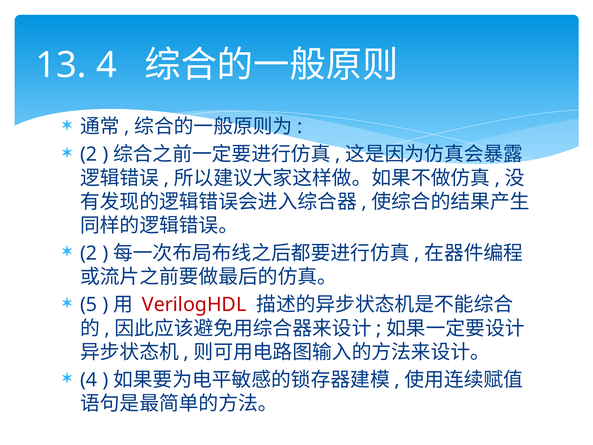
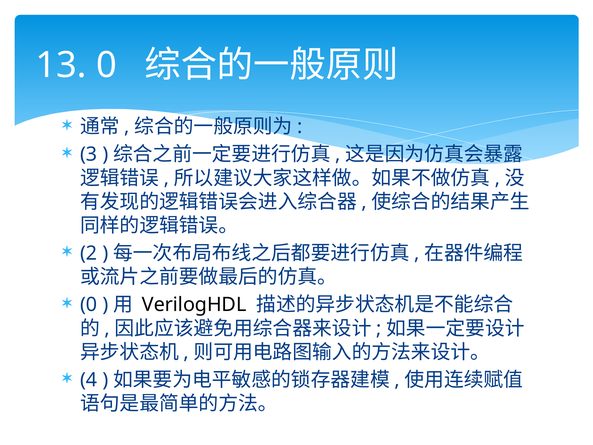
13 4: 4 -> 0
2 at (89, 154): 2 -> 3
5 at (89, 305): 5 -> 0
VerilogHDL colour: red -> black
